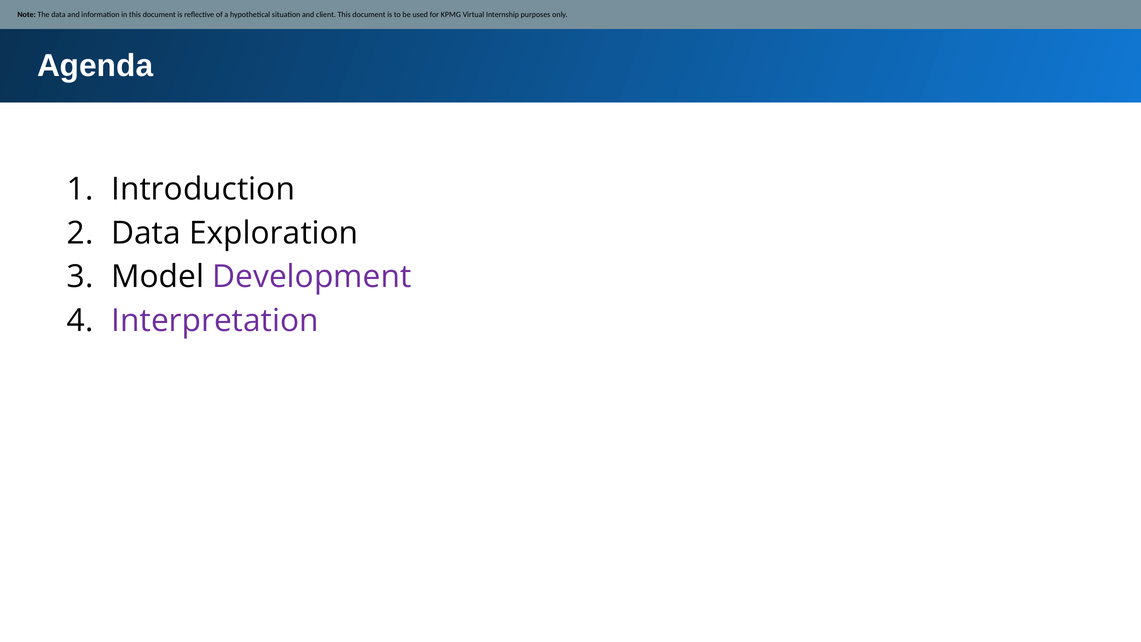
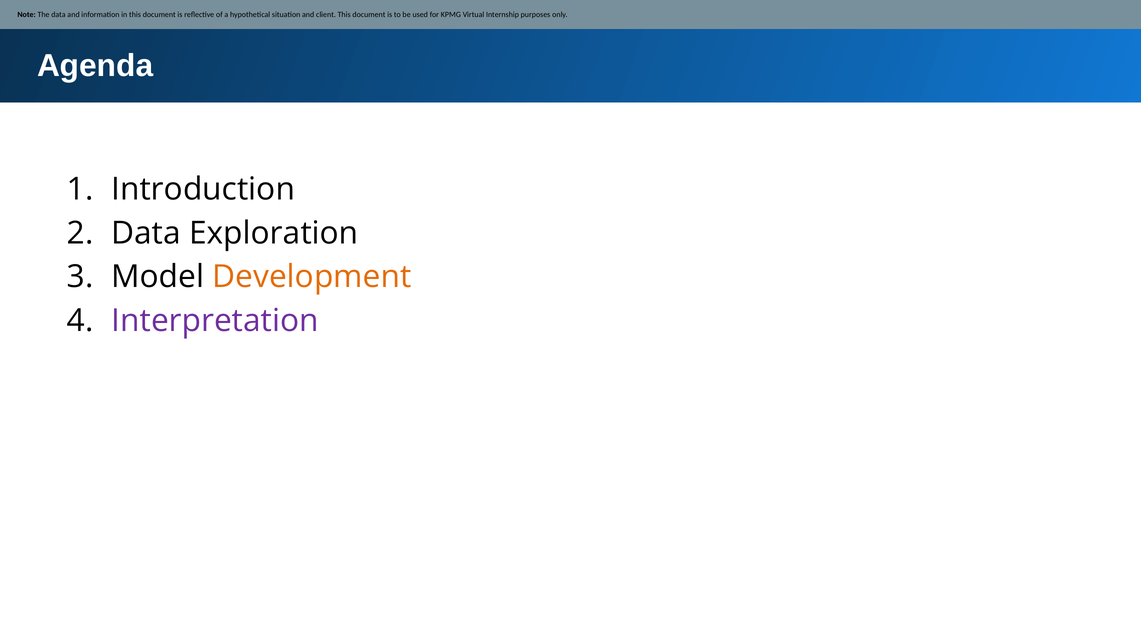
Development colour: purple -> orange
